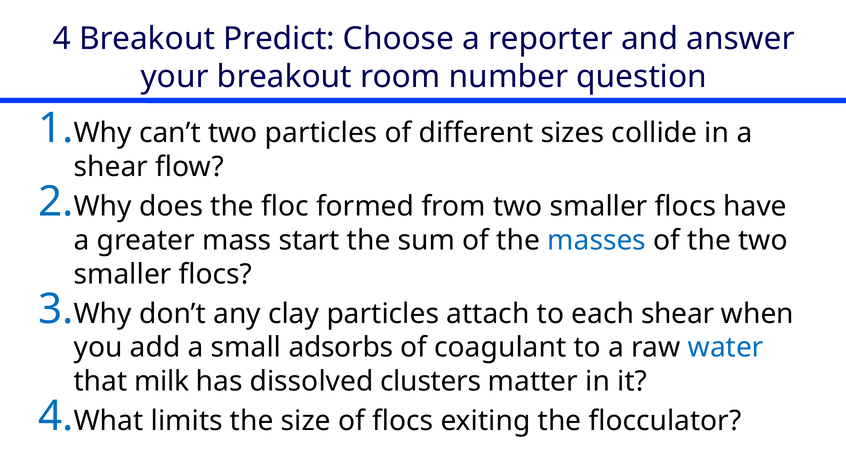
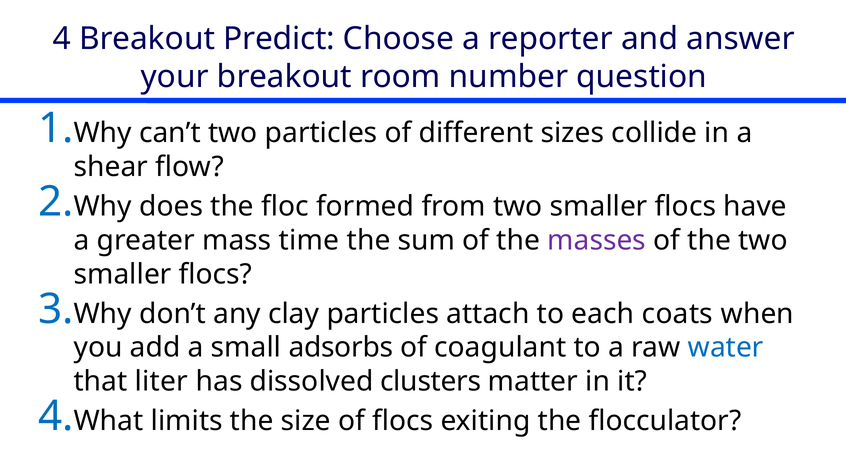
start: start -> time
masses colour: blue -> purple
each shear: shear -> coats
milk: milk -> liter
